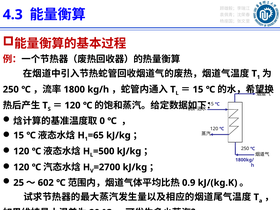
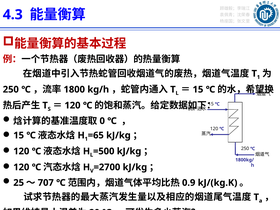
602: 602 -> 707
